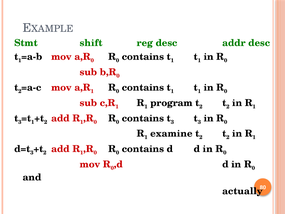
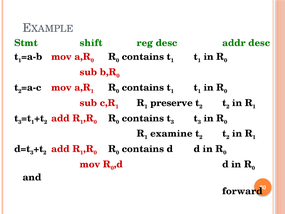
program: program -> preserve
actually: actually -> forward
